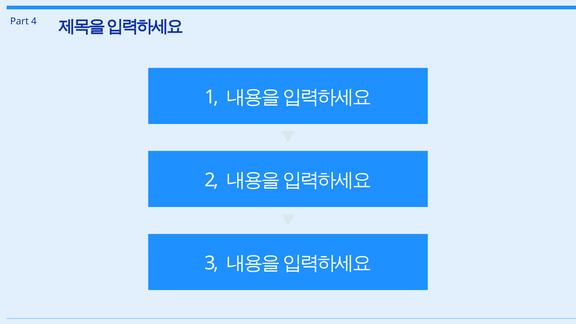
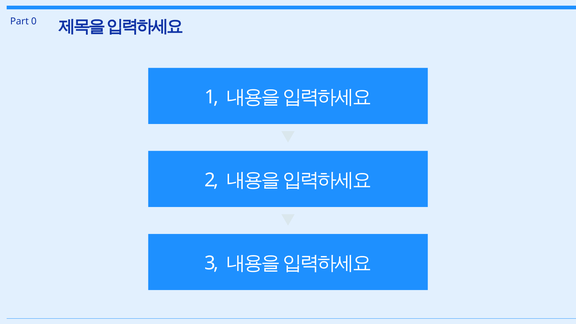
4: 4 -> 0
